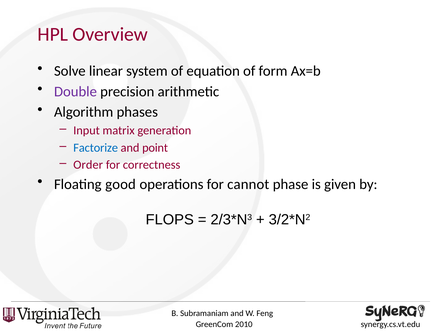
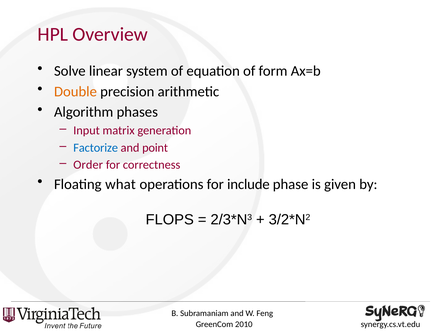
Double colour: purple -> orange
good: good -> what
cannot: cannot -> include
